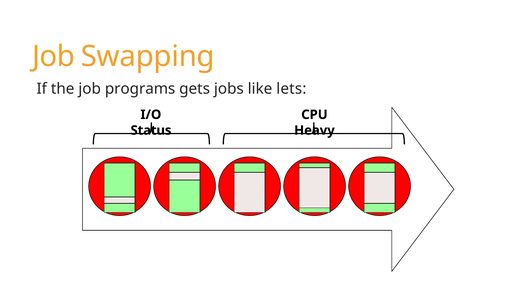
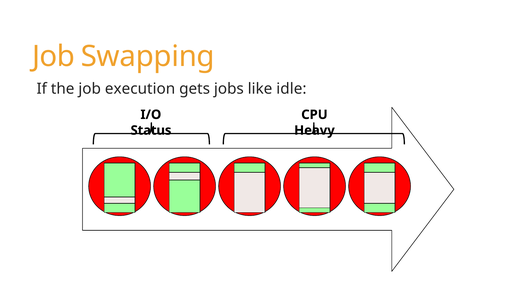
programs: programs -> execution
lets: lets -> idle
